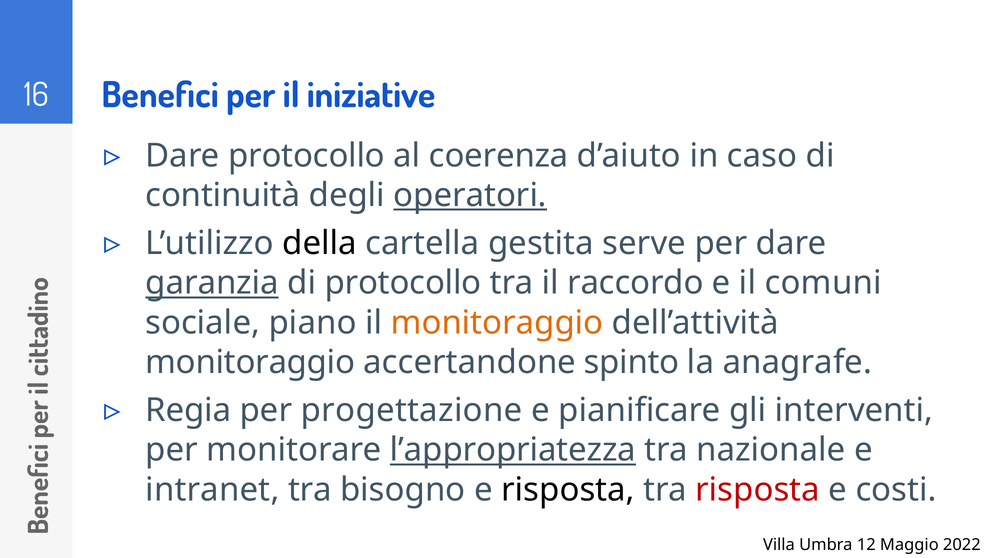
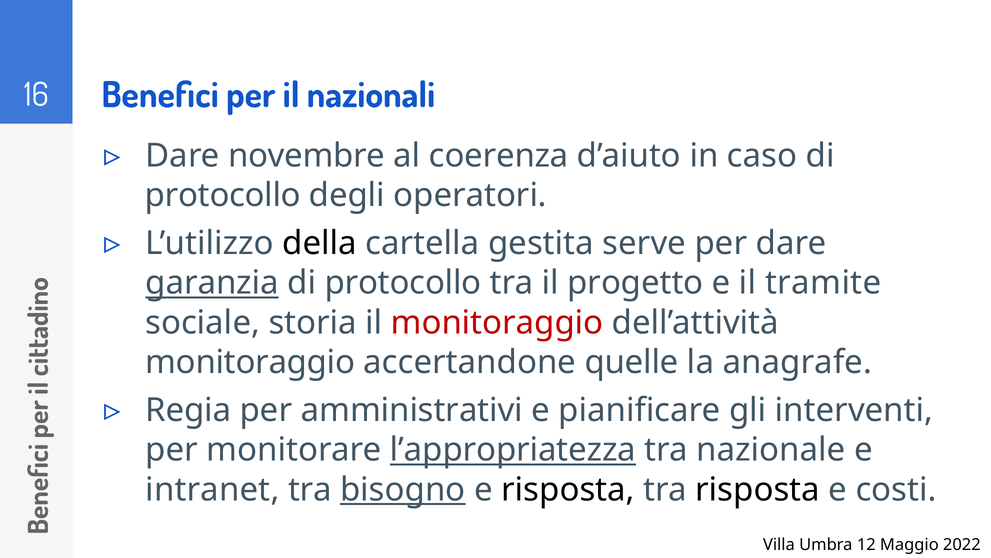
iniziative: iniziative -> nazionali
Dare protocollo: protocollo -> novembre
continuità at (223, 195): continuità -> protocollo
operatori underline: present -> none
raccordo: raccordo -> progetto
comuni: comuni -> tramite
piano: piano -> storia
monitoraggio at (497, 322) colour: orange -> red
spinto: spinto -> quelle
progettazione: progettazione -> amministrativi
bisogno underline: none -> present
risposta at (758, 489) colour: red -> black
